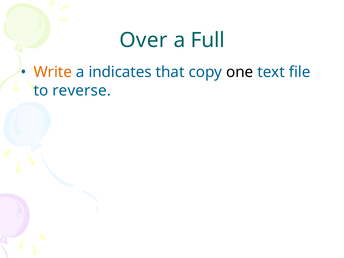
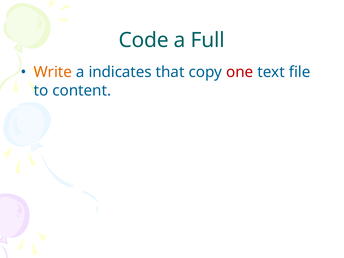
Over: Over -> Code
one colour: black -> red
reverse: reverse -> content
